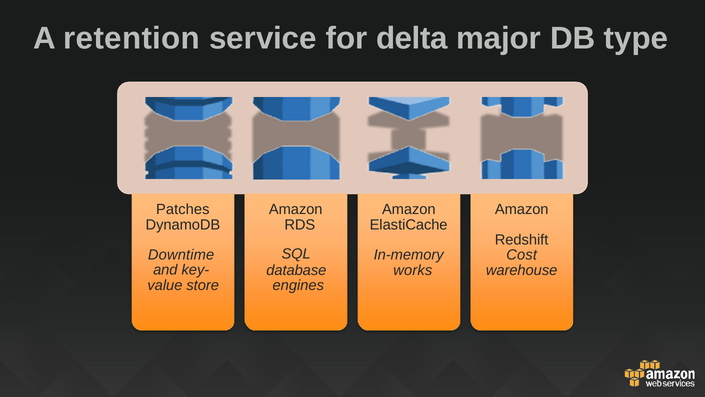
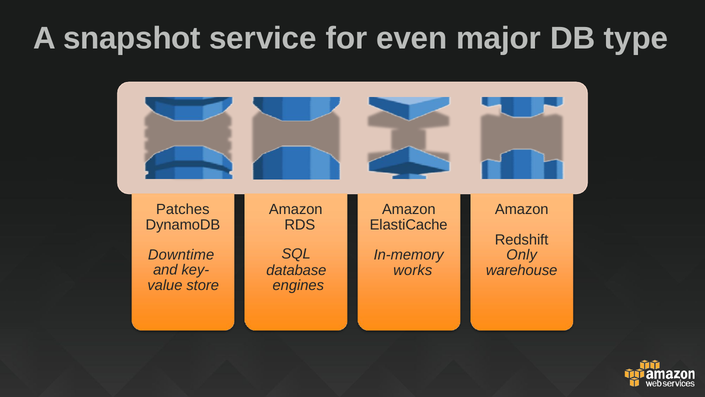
retention: retention -> snapshot
delta: delta -> even
Cost: Cost -> Only
